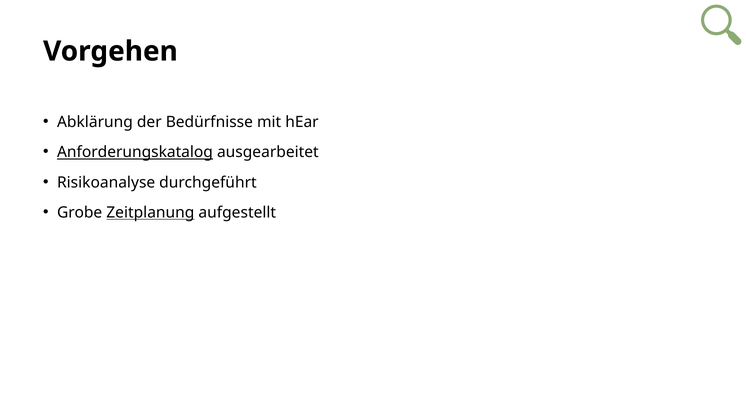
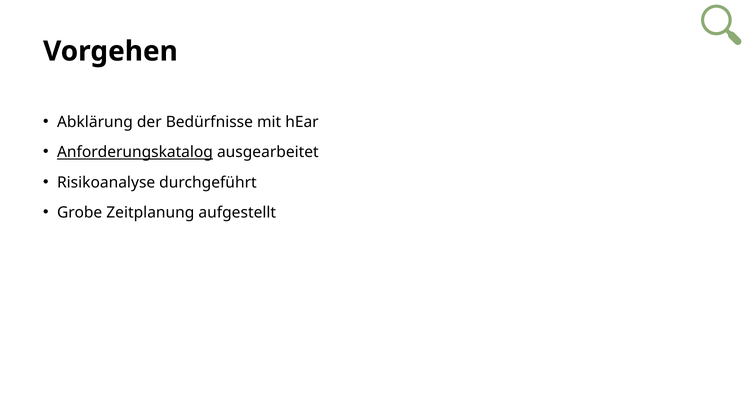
Zeitplanung underline: present -> none
